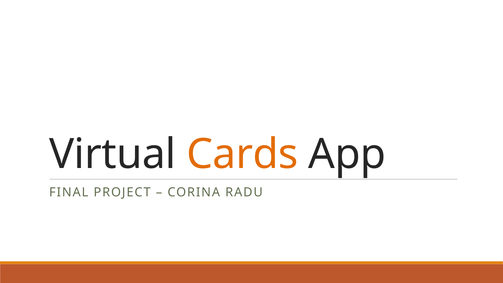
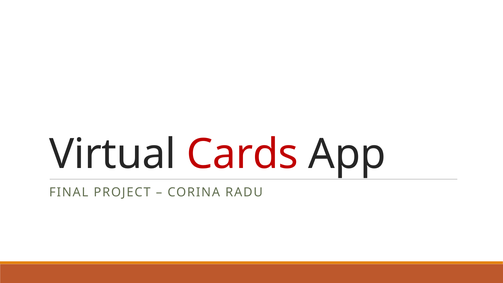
Cards colour: orange -> red
